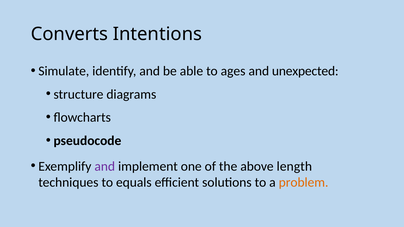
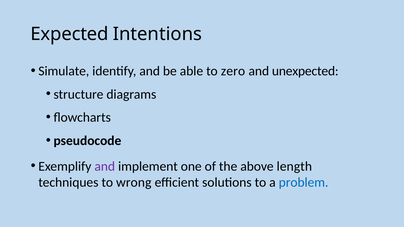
Converts: Converts -> Expected
ages: ages -> zero
equals: equals -> wrong
problem colour: orange -> blue
